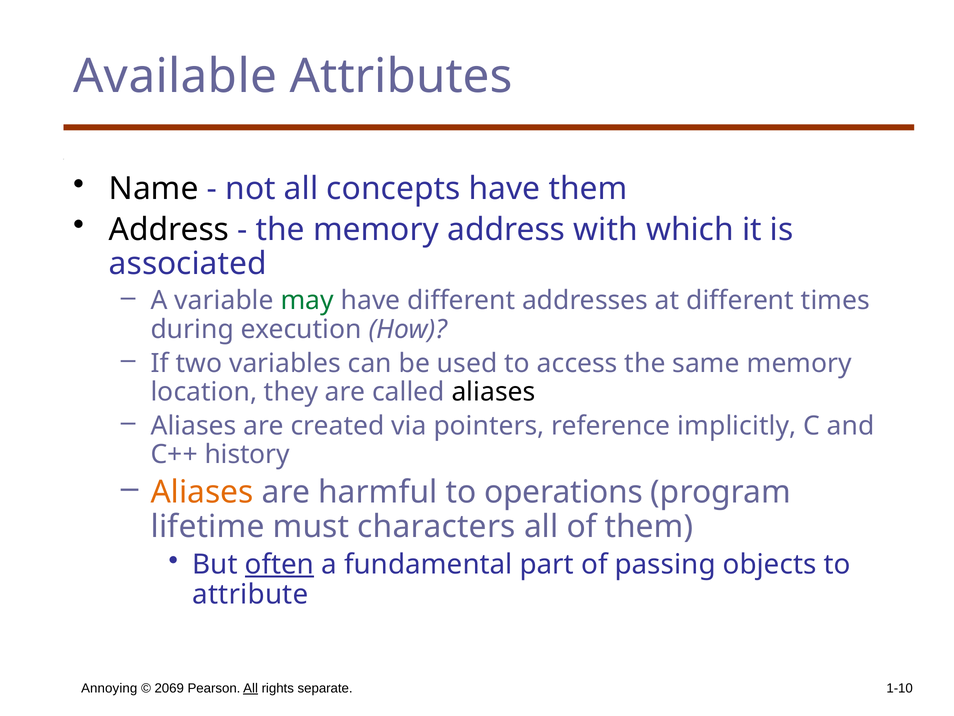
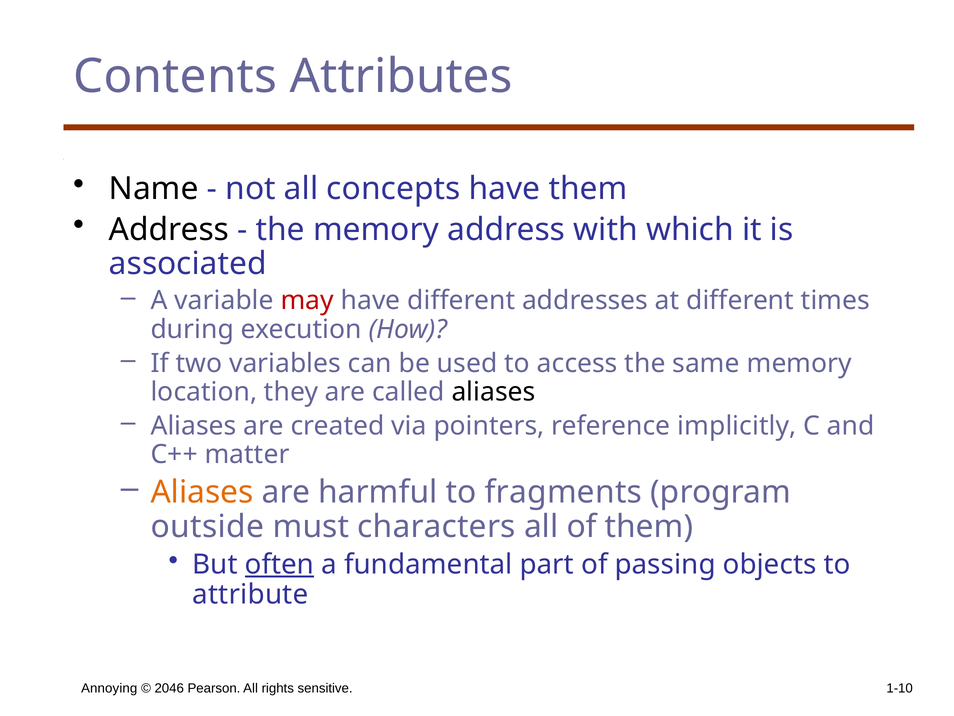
Available: Available -> Contents
may colour: green -> red
history: history -> matter
operations: operations -> fragments
lifetime: lifetime -> outside
2069: 2069 -> 2046
All at (251, 688) underline: present -> none
separate: separate -> sensitive
